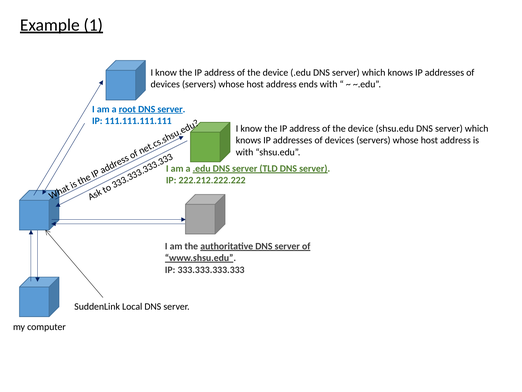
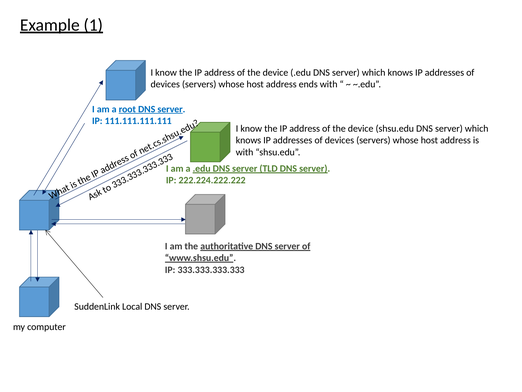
222.212.222.222: 222.212.222.222 -> 222.224.222.222
